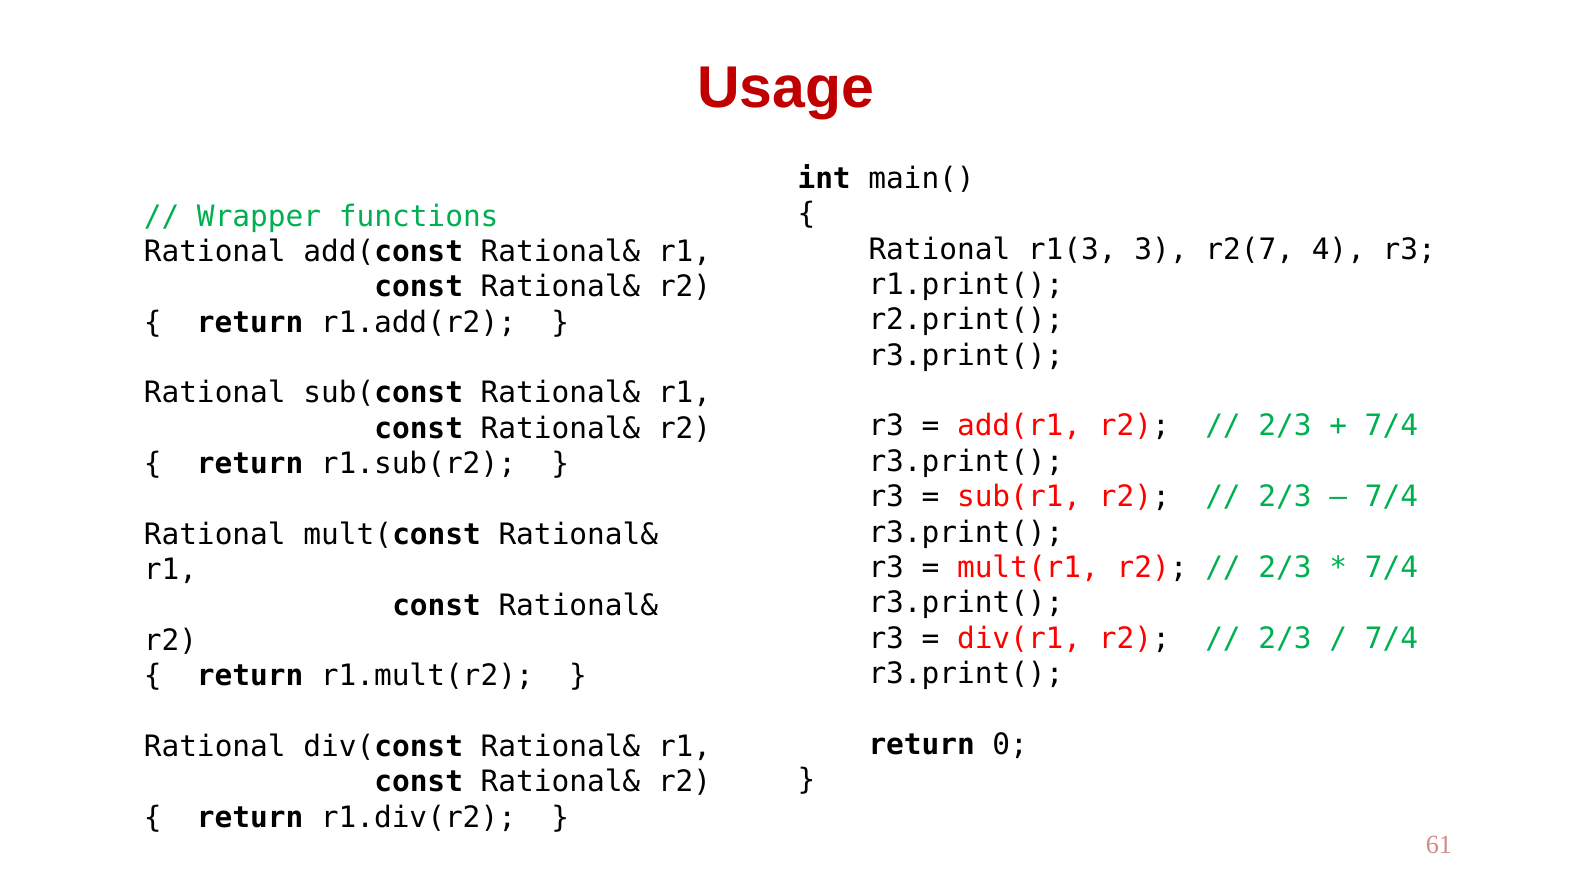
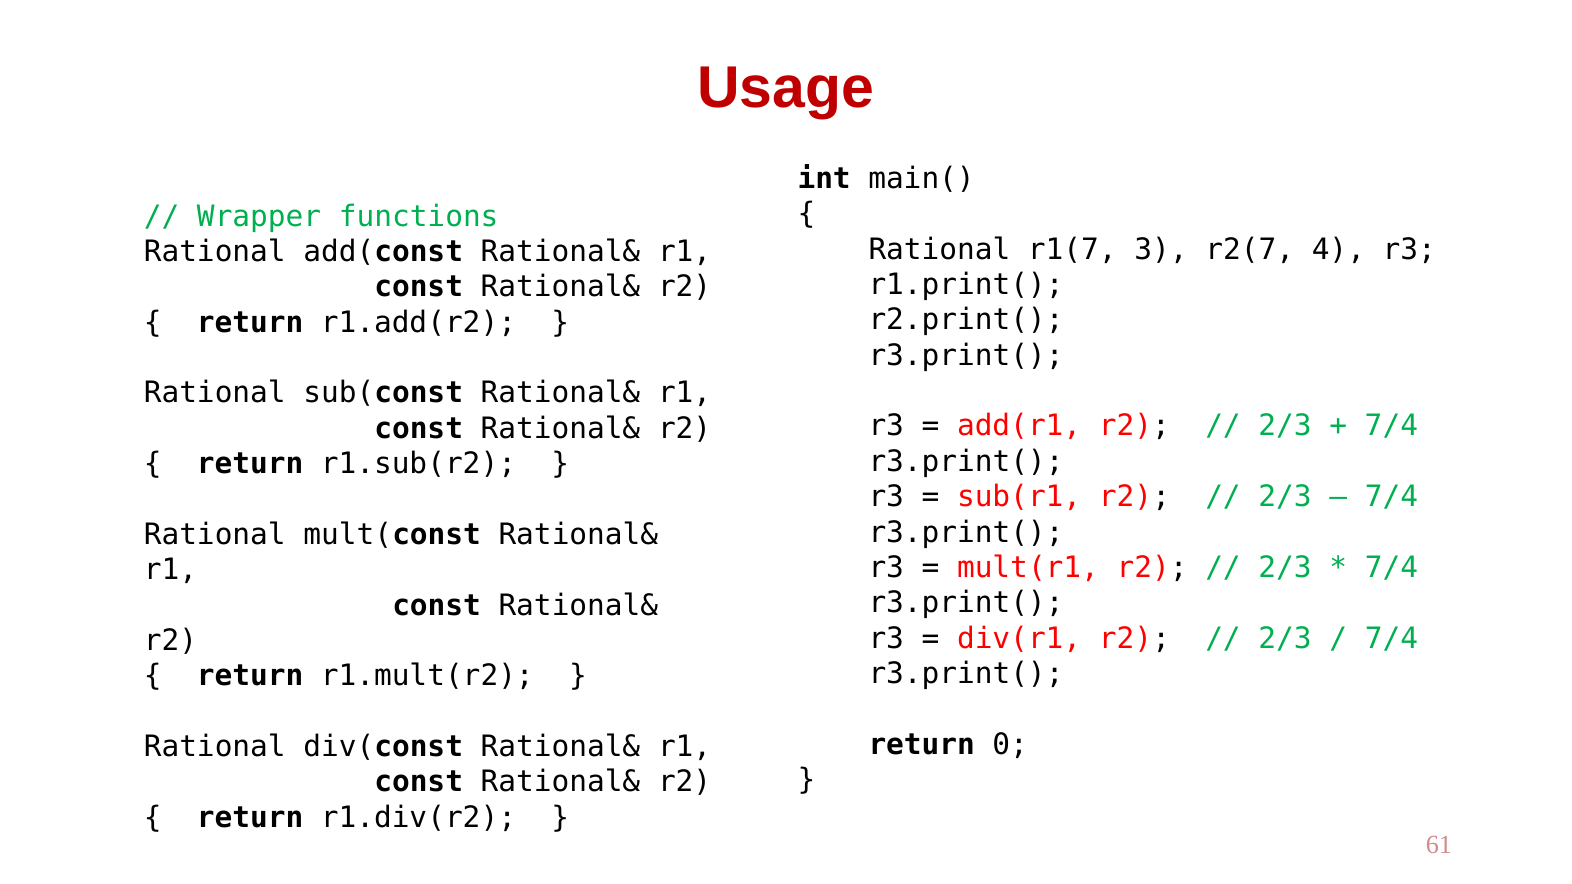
r1(3: r1(3 -> r1(7
